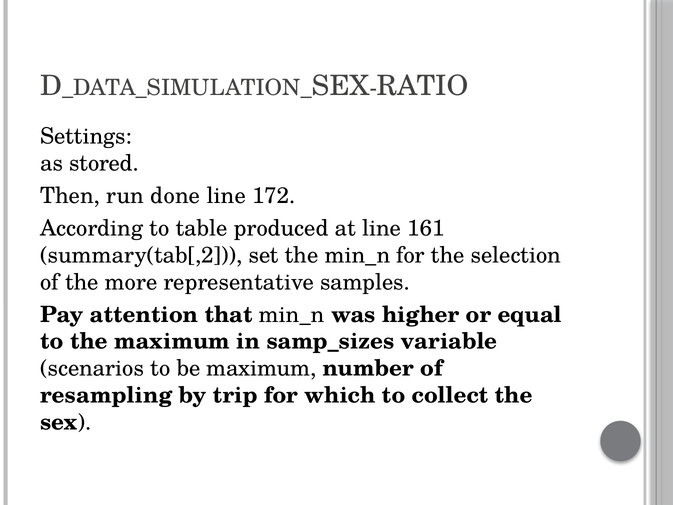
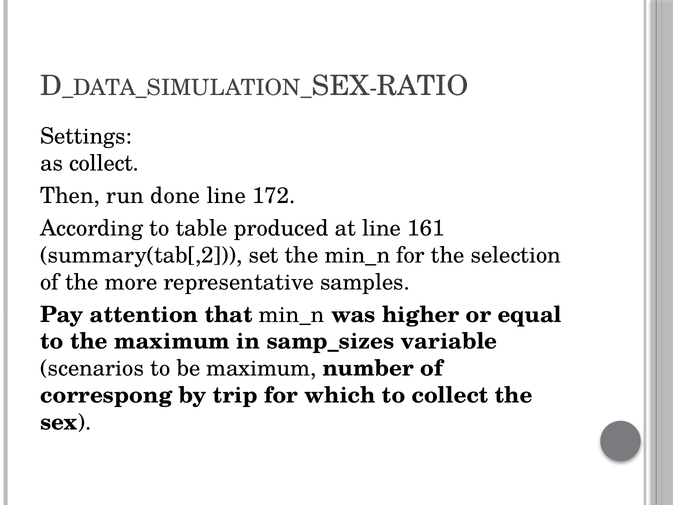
as stored: stored -> collect
resampling: resampling -> correspong
